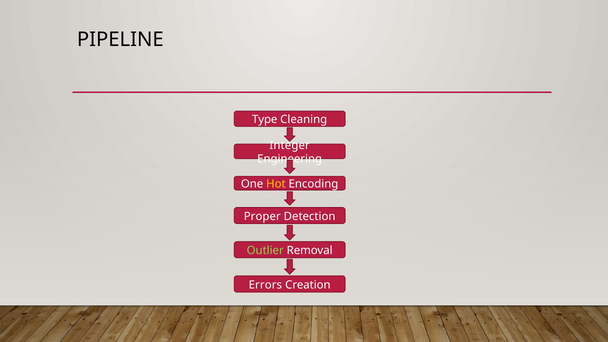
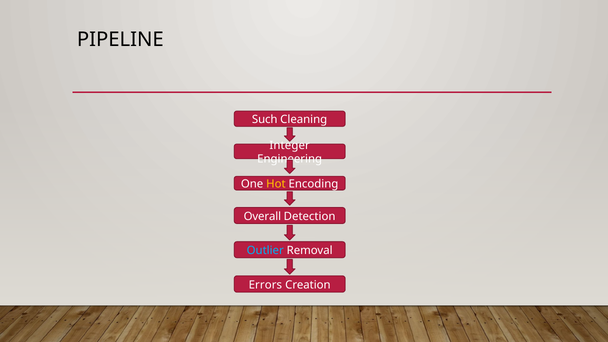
Type: Type -> Such
Proper: Proper -> Overall
Outlier colour: light green -> light blue
